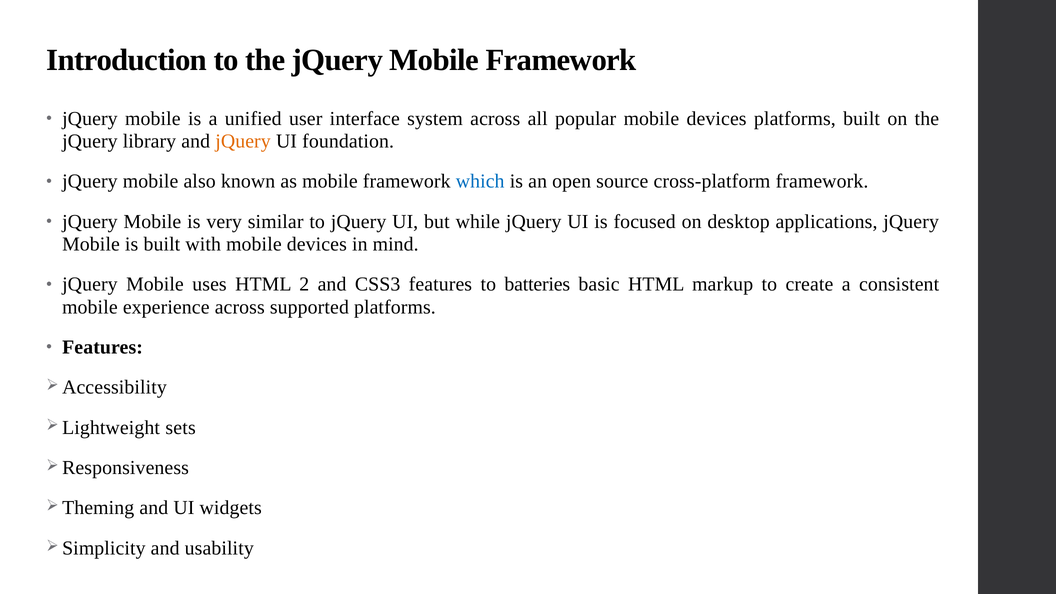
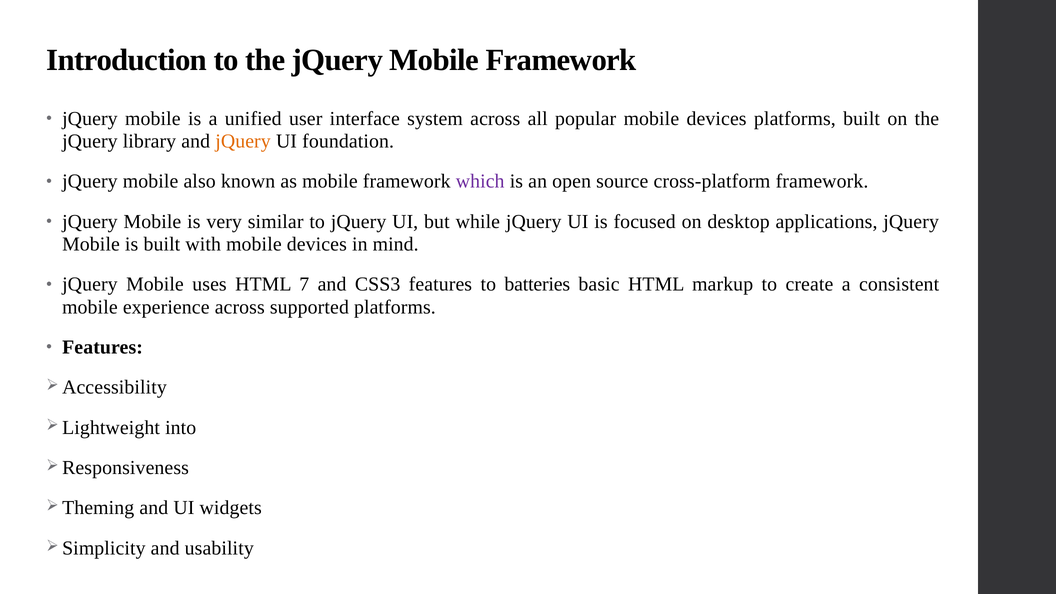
which colour: blue -> purple
2: 2 -> 7
sets: sets -> into
